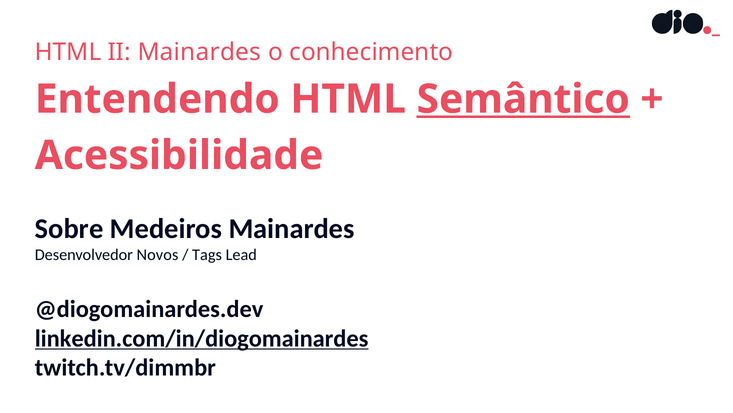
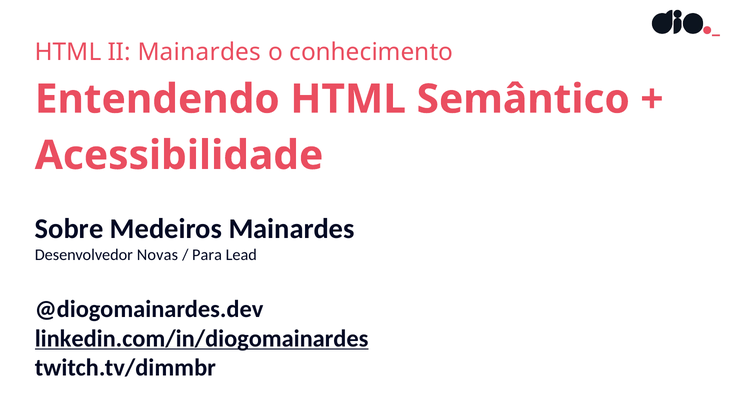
Semântico underline: present -> none
Novos: Novos -> Novas
Tags: Tags -> Para
